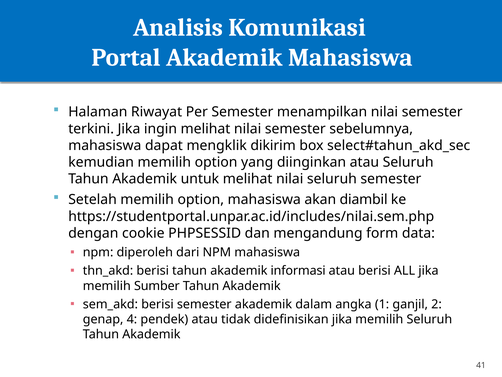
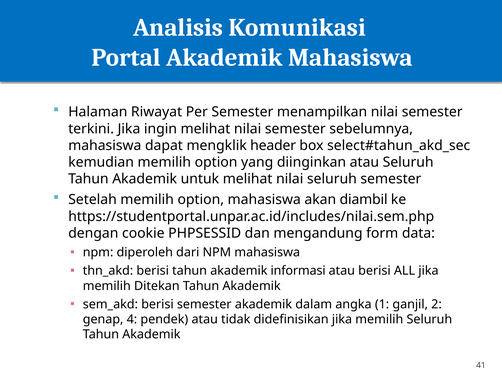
dikirim: dikirim -> header
Sumber: Sumber -> Ditekan
